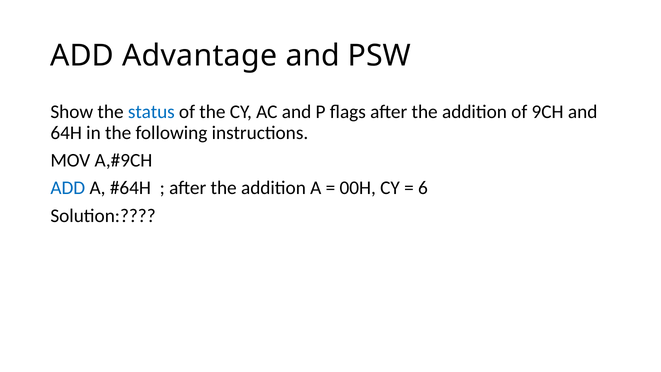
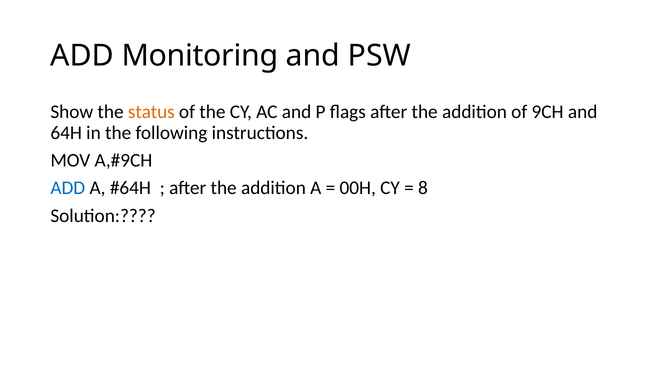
Advantage: Advantage -> Monitoring
status colour: blue -> orange
6: 6 -> 8
